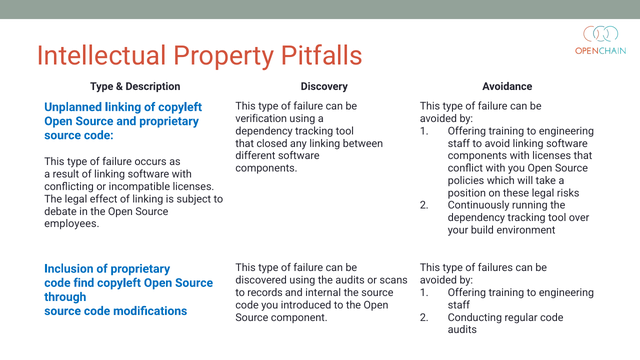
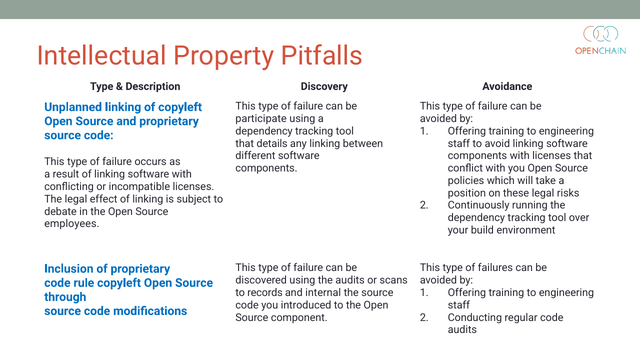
verification: verification -> participate
closed: closed -> details
find: find -> rule
